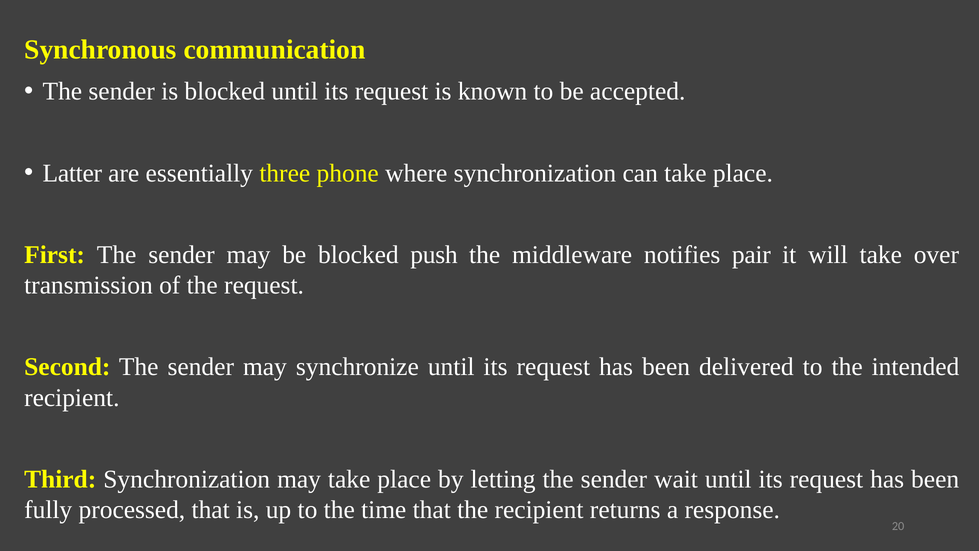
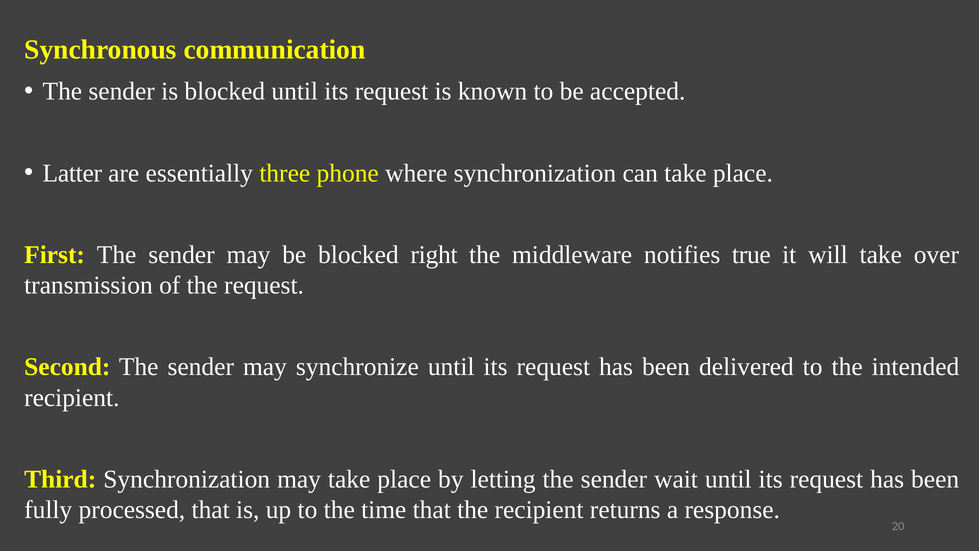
push: push -> right
pair: pair -> true
